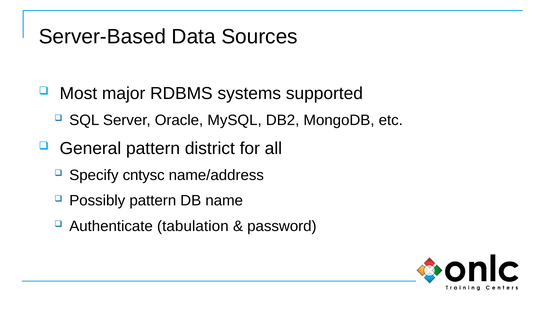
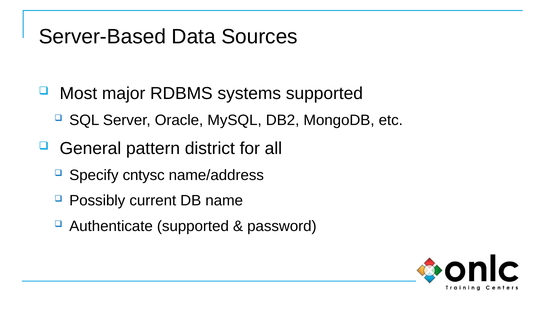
Possibly pattern: pattern -> current
Authenticate tabulation: tabulation -> supported
